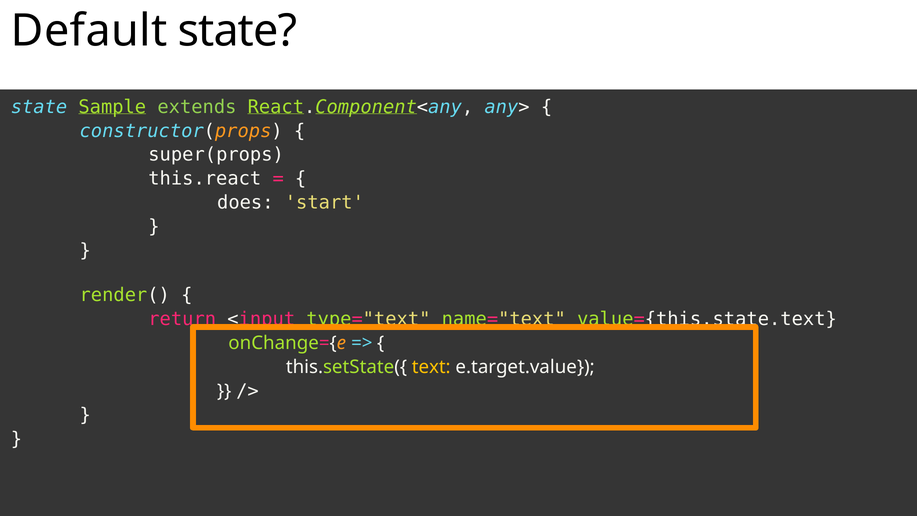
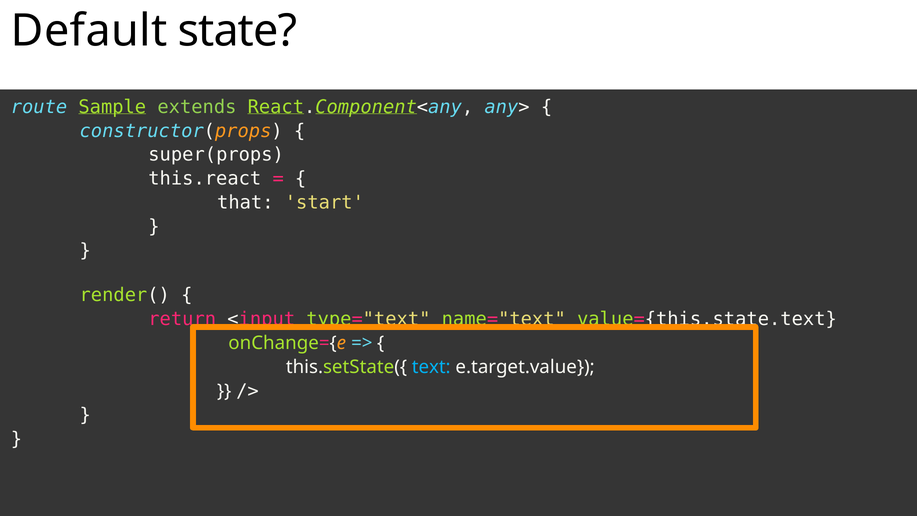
state at (39, 107): state -> route
does: does -> that
text colour: yellow -> light blue
